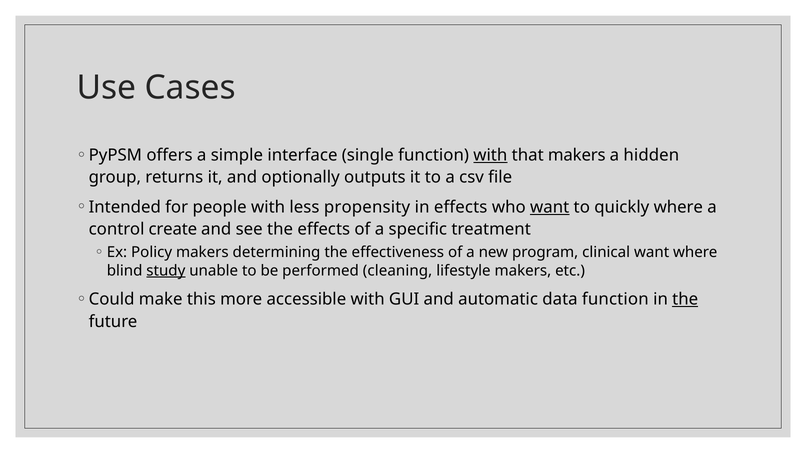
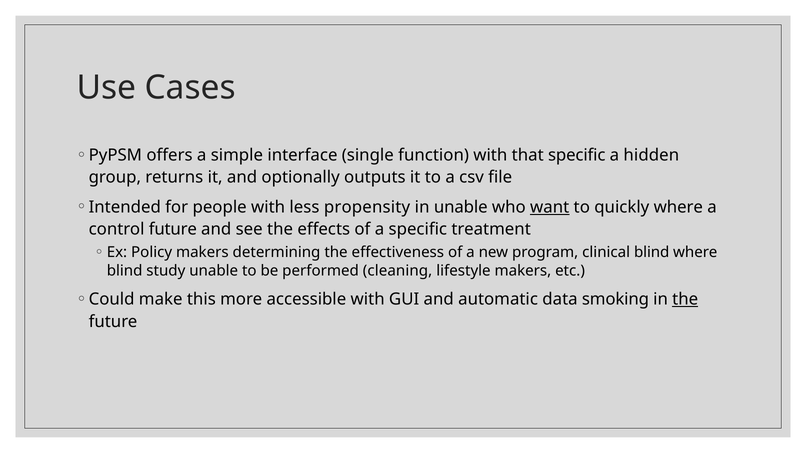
with at (490, 155) underline: present -> none
that makers: makers -> specific
in effects: effects -> unable
control create: create -> future
clinical want: want -> blind
study underline: present -> none
data function: function -> smoking
